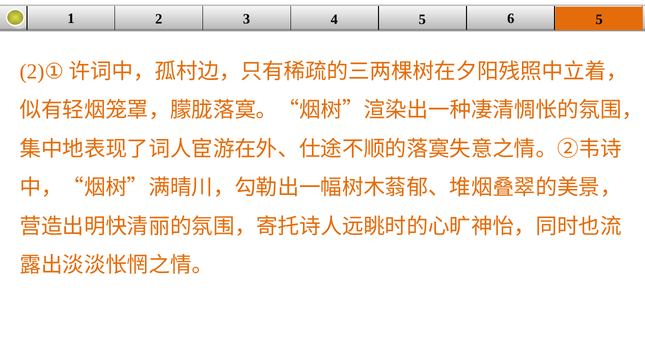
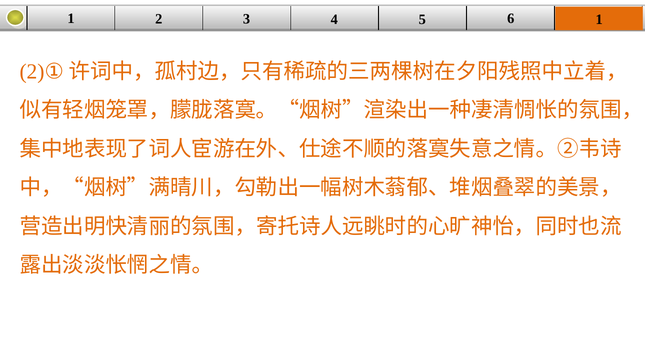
6 5: 5 -> 1
